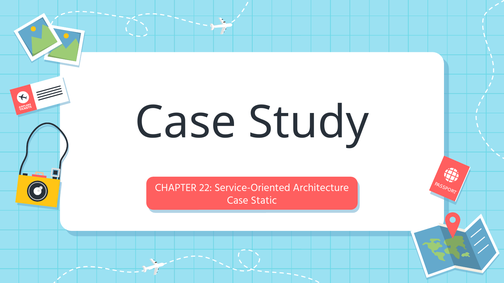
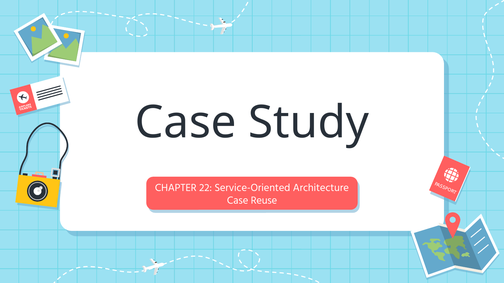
Static: Static -> Reuse
